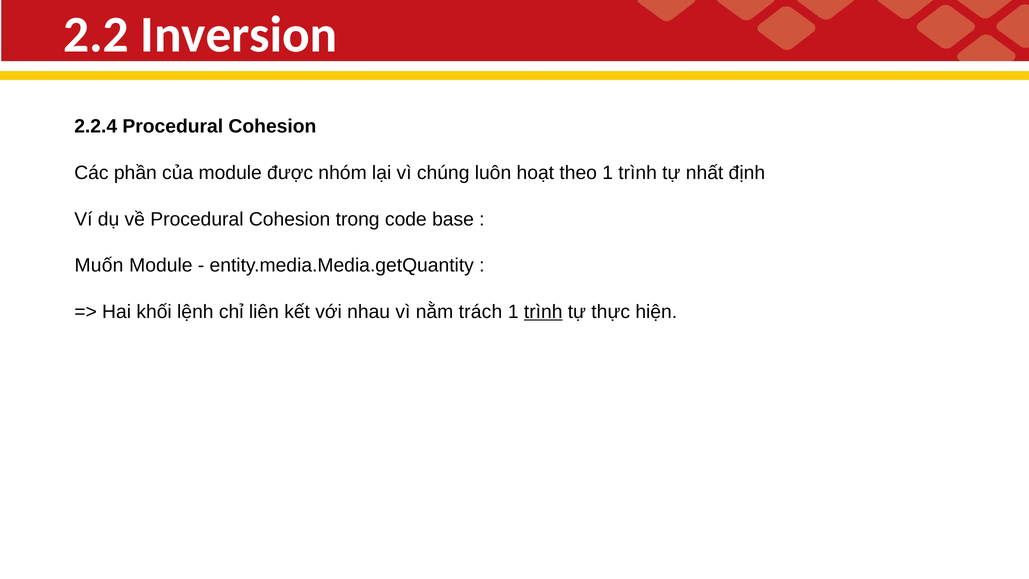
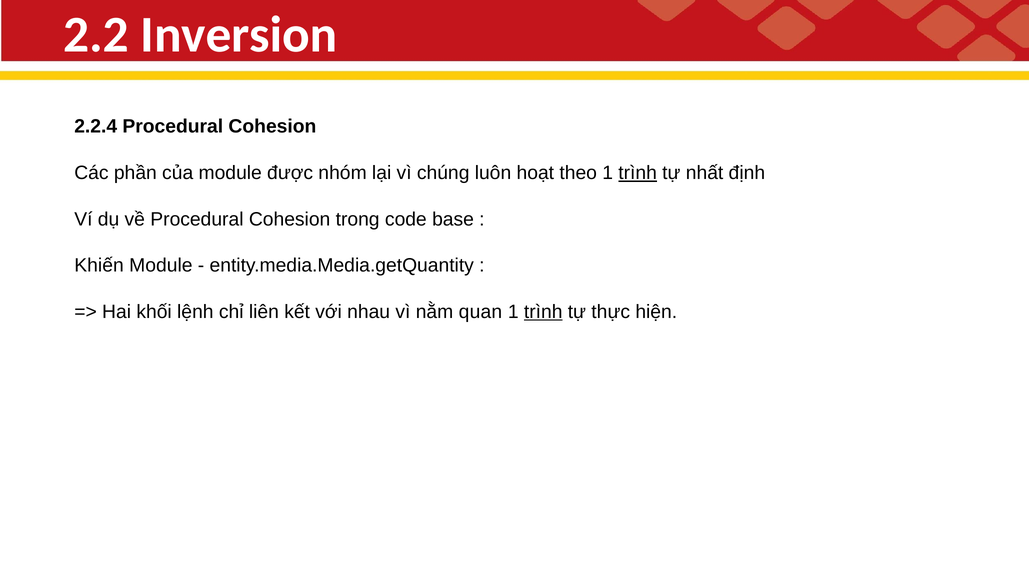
trình at (638, 173) underline: none -> present
Muốn: Muốn -> Khiến
trách: trách -> quan
